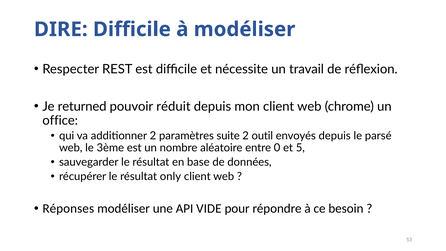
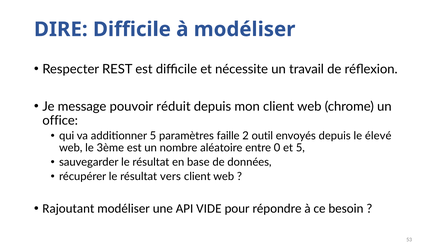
returned: returned -> message
additionner 2: 2 -> 5
suite: suite -> faille
parsé: parsé -> élevé
only: only -> vers
Réponses: Réponses -> Rajoutant
